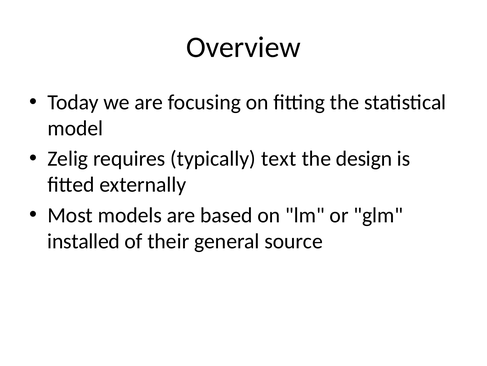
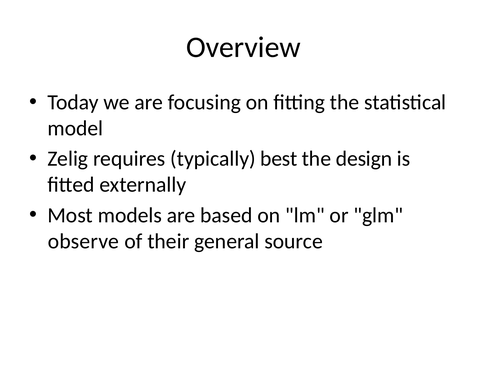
text: text -> best
installed: installed -> observe
